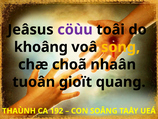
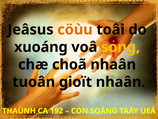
cöùu colour: purple -> orange
khoâng: khoâng -> xuoáng
gioït quang: quang -> nhaân
